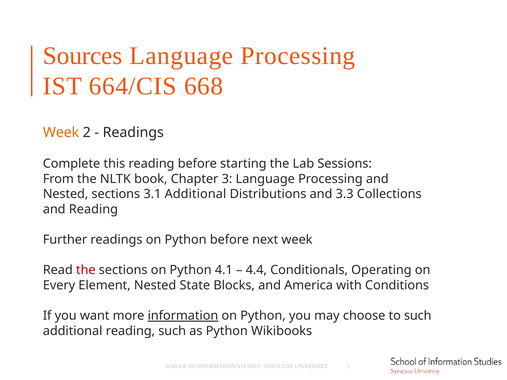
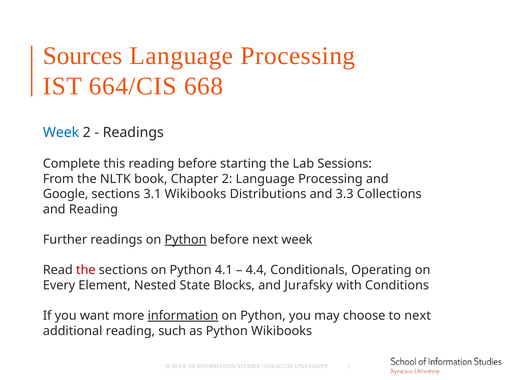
Week at (61, 133) colour: orange -> blue
Chapter 3: 3 -> 2
Nested at (66, 194): Nested -> Google
3.1 Additional: Additional -> Wikibooks
Python at (186, 240) underline: none -> present
America: America -> Jurafsky
to such: such -> next
